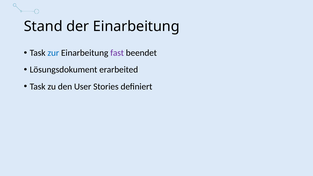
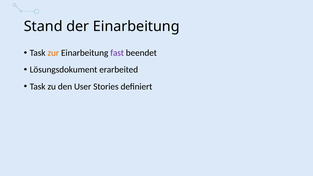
zur colour: blue -> orange
